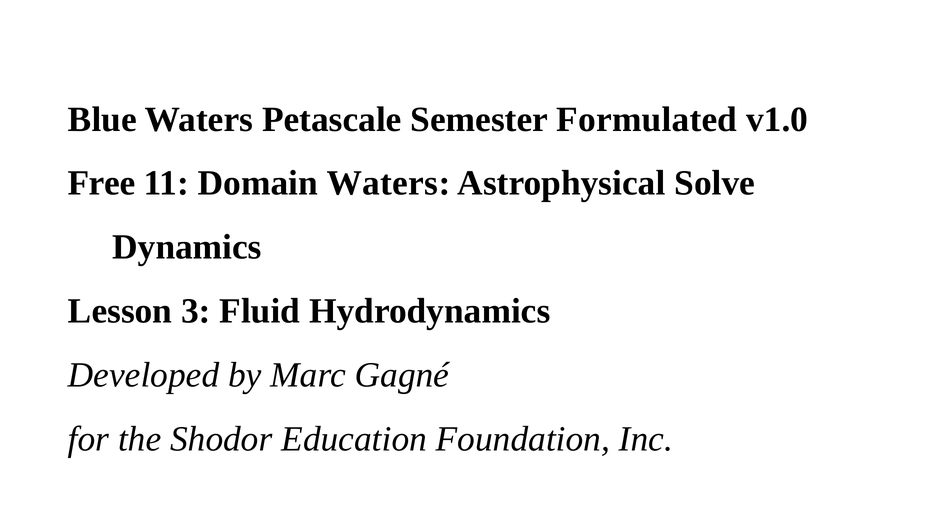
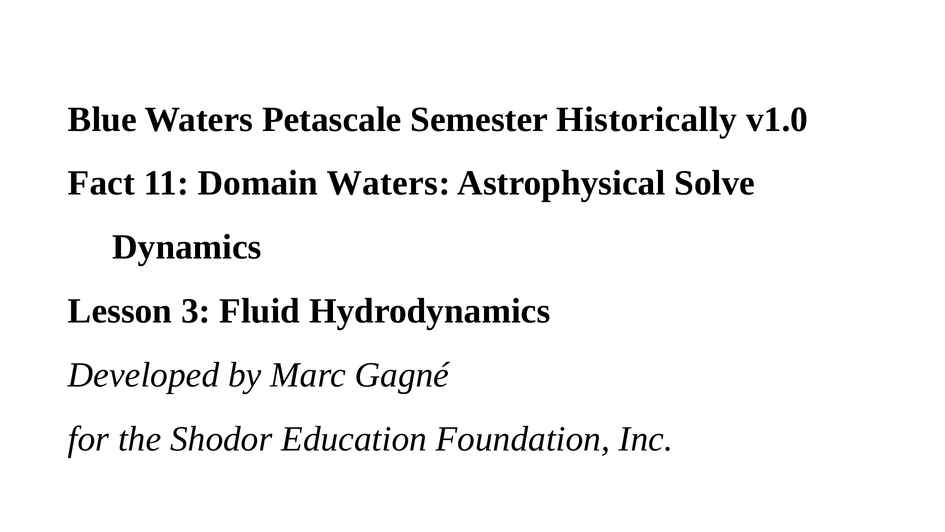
Formulated: Formulated -> Historically
Free: Free -> Fact
